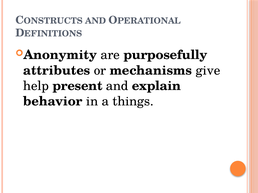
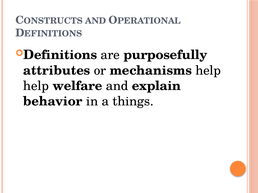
Anonymity: Anonymity -> Definitions
mechanisms give: give -> help
present: present -> welfare
